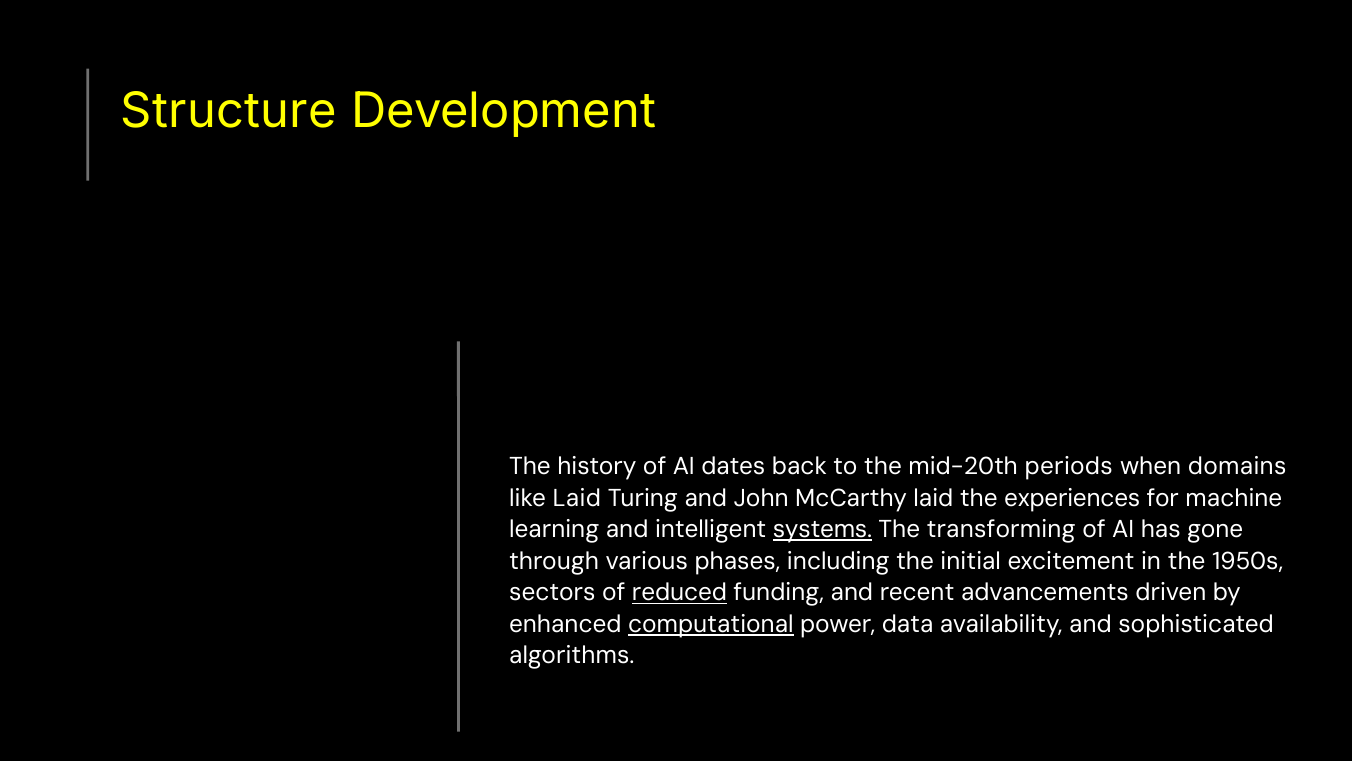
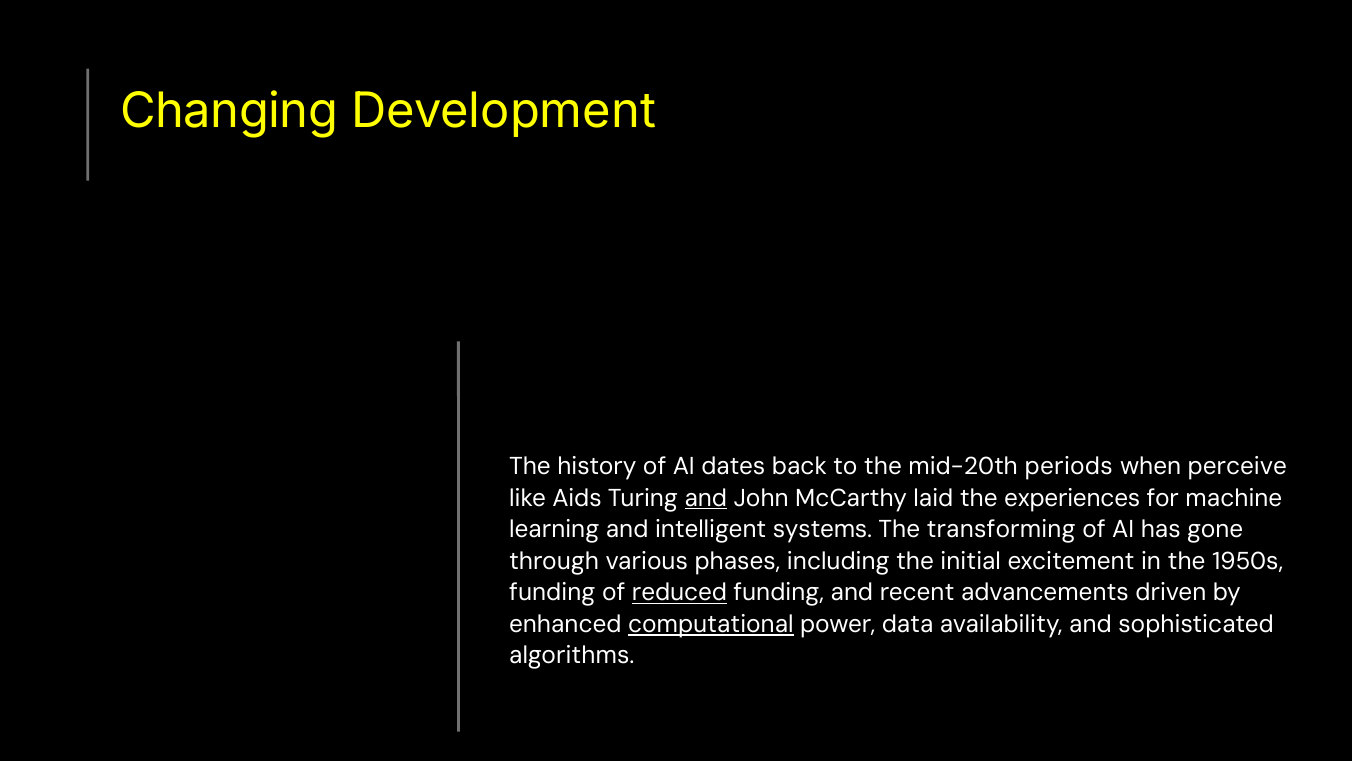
Structure: Structure -> Changing
domains: domains -> perceive
like Laid: Laid -> Aids
and at (706, 498) underline: none -> present
systems underline: present -> none
sectors at (552, 592): sectors -> funding
